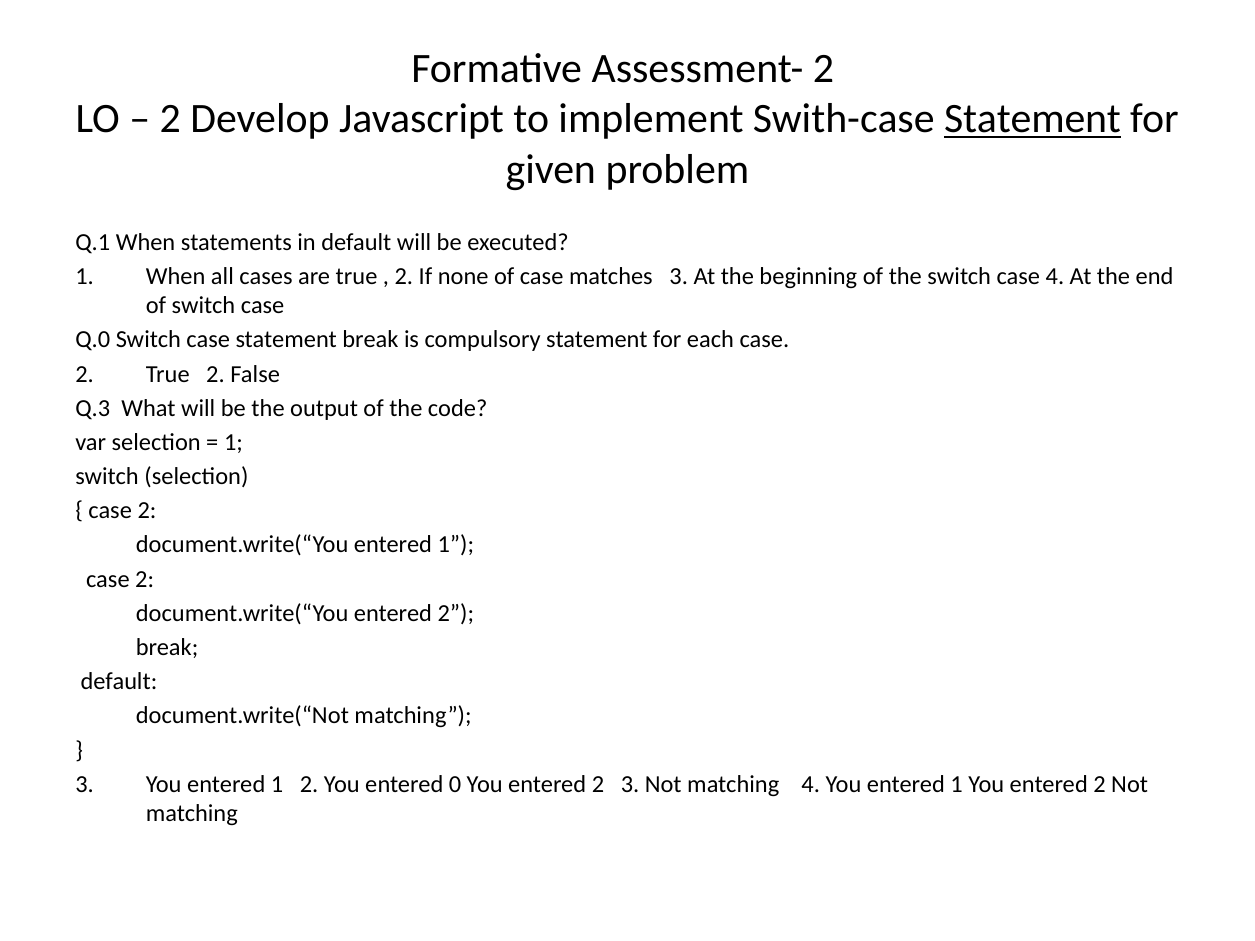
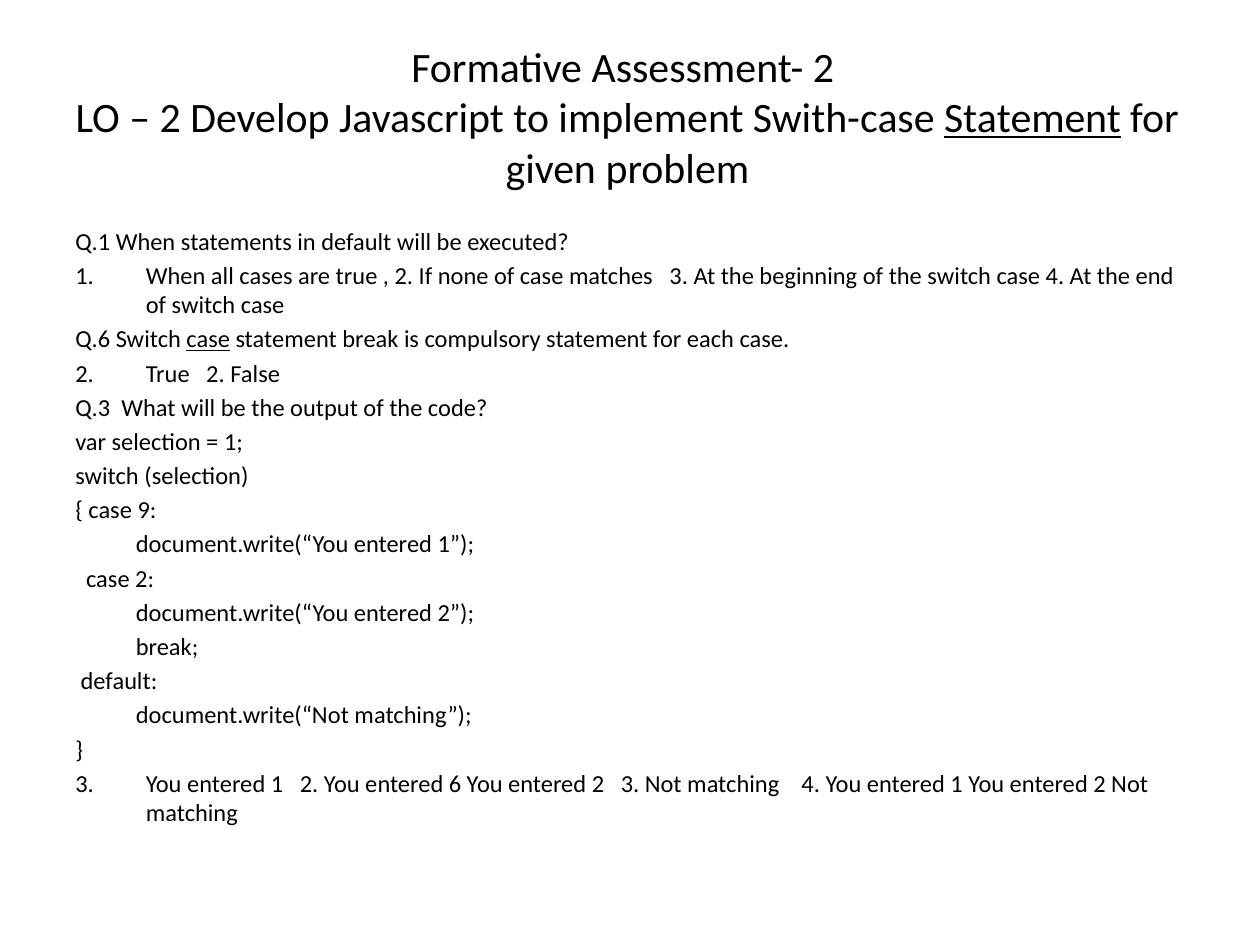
Q.0: Q.0 -> Q.6
case at (208, 340) underline: none -> present
2 at (147, 511): 2 -> 9
0: 0 -> 6
